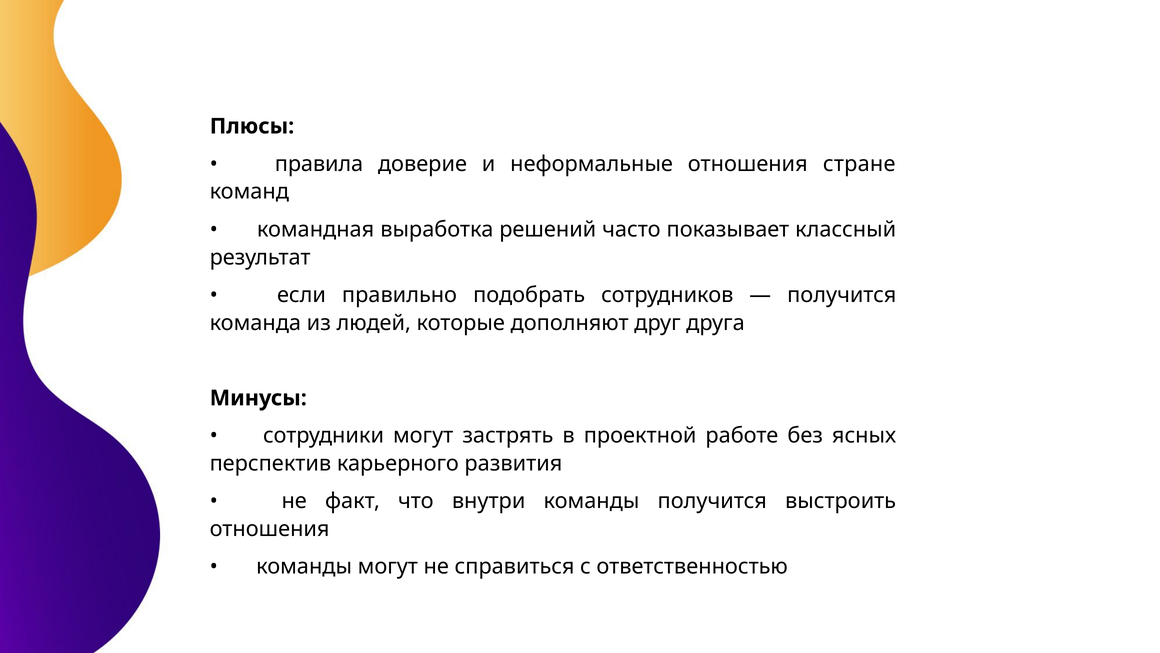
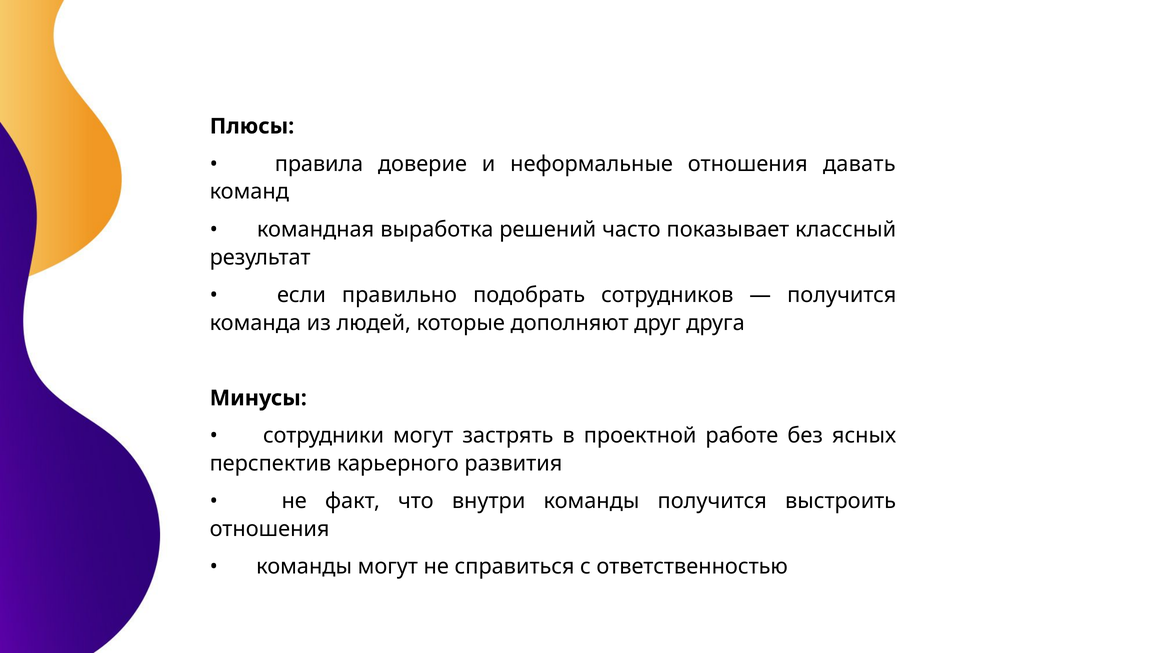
стране: стране -> давать
